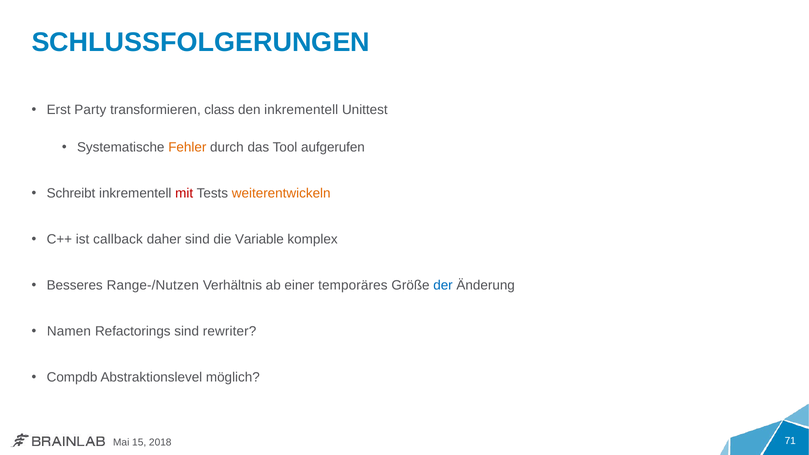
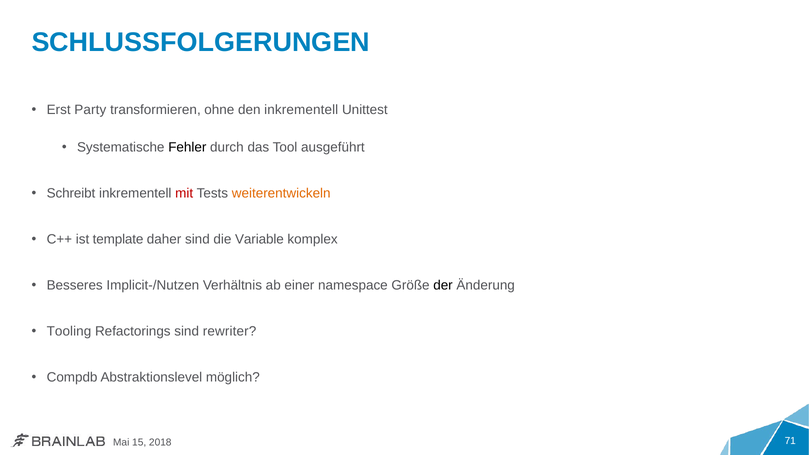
class: class -> ohne
Fehler colour: orange -> black
aufgerufen: aufgerufen -> ausgeführt
callback: callback -> template
Range-/Nutzen: Range-/Nutzen -> Implicit-/Nutzen
temporäres: temporäres -> namespace
der colour: blue -> black
Namen: Namen -> Tooling
